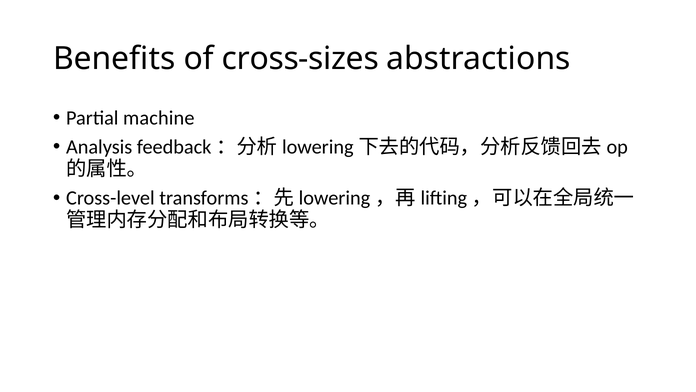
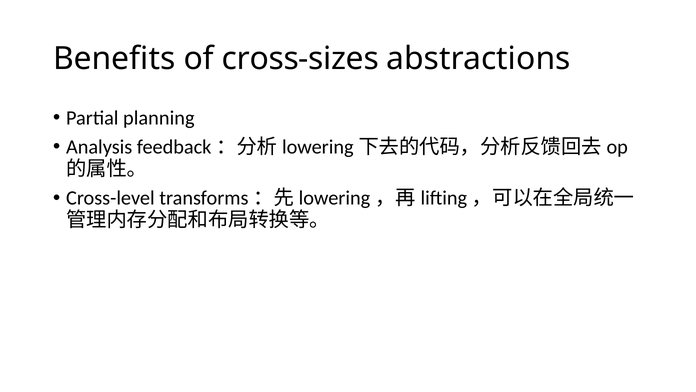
machine: machine -> planning
